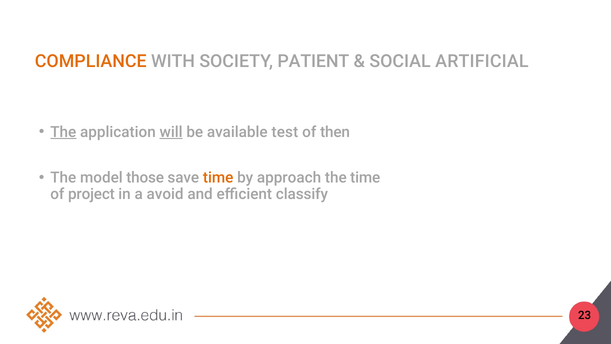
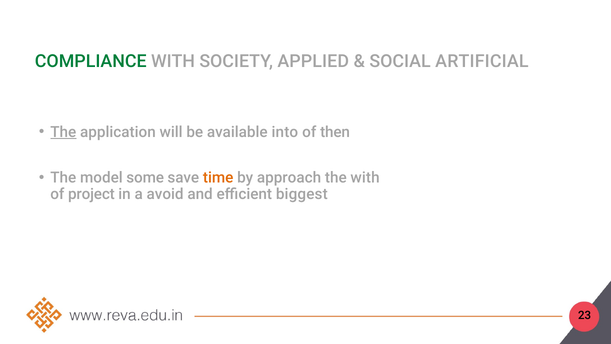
COMPLIANCE colour: orange -> green
PATIENT: PATIENT -> APPLIED
will underline: present -> none
test: test -> into
those: those -> some
the time: time -> with
classify: classify -> biggest
